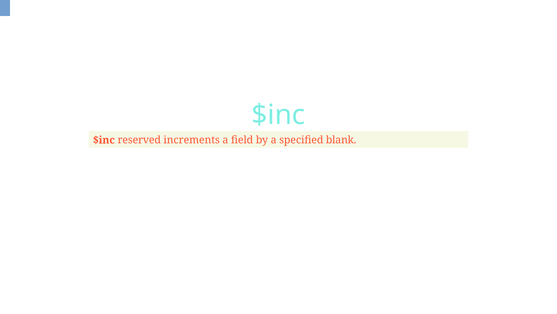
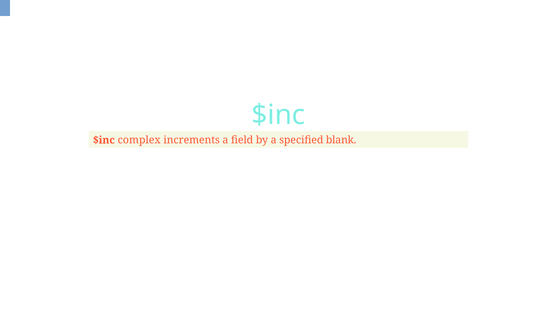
reserved: reserved -> complex
